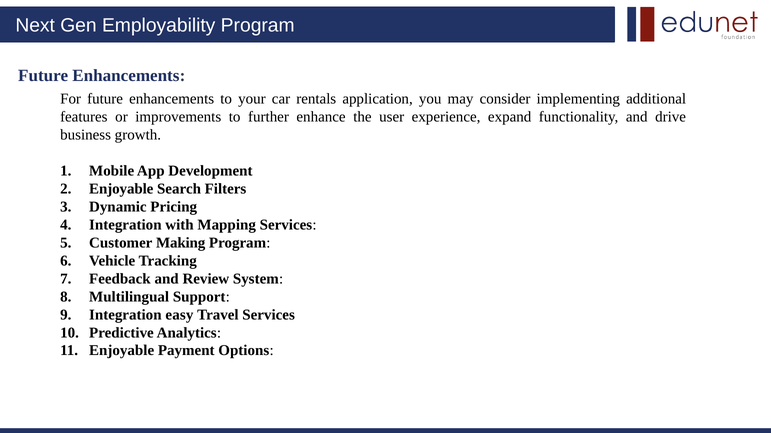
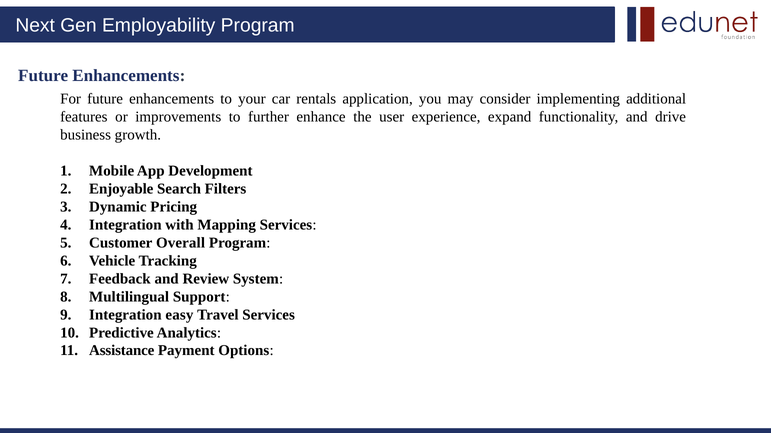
Making: Making -> Overall
Enjoyable at (122, 351): Enjoyable -> Assistance
